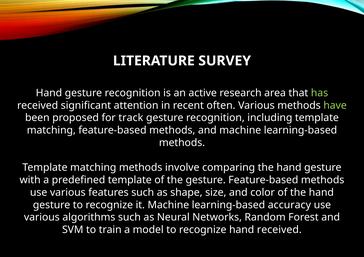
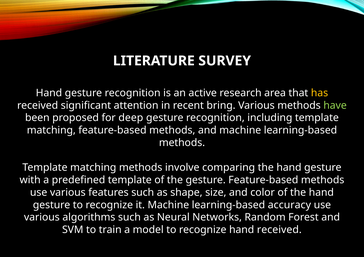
has colour: light green -> yellow
often: often -> bring
track: track -> deep
